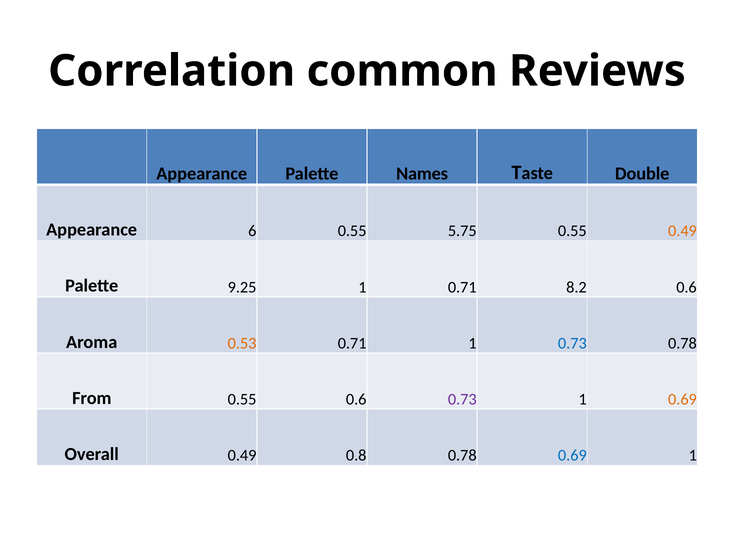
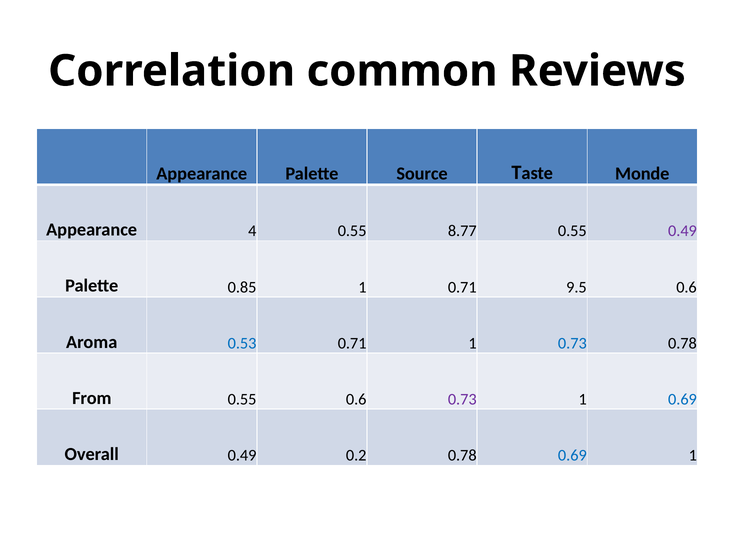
Names: Names -> Source
Double: Double -> Monde
6: 6 -> 4
5.75: 5.75 -> 8.77
0.49 at (682, 231) colour: orange -> purple
9.25: 9.25 -> 0.85
8.2: 8.2 -> 9.5
0.53 colour: orange -> blue
0.69 at (682, 399) colour: orange -> blue
0.8: 0.8 -> 0.2
